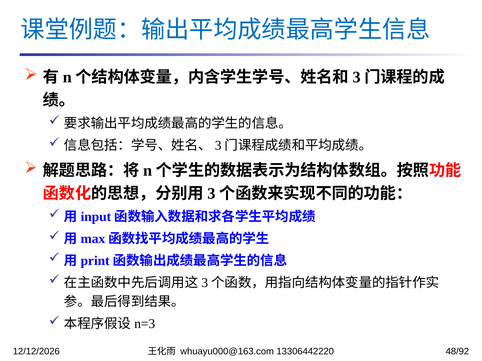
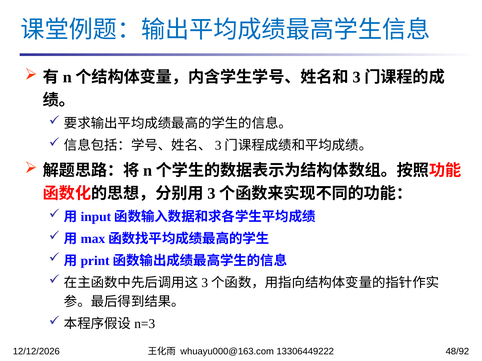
13306442220: 13306442220 -> 13306449222
